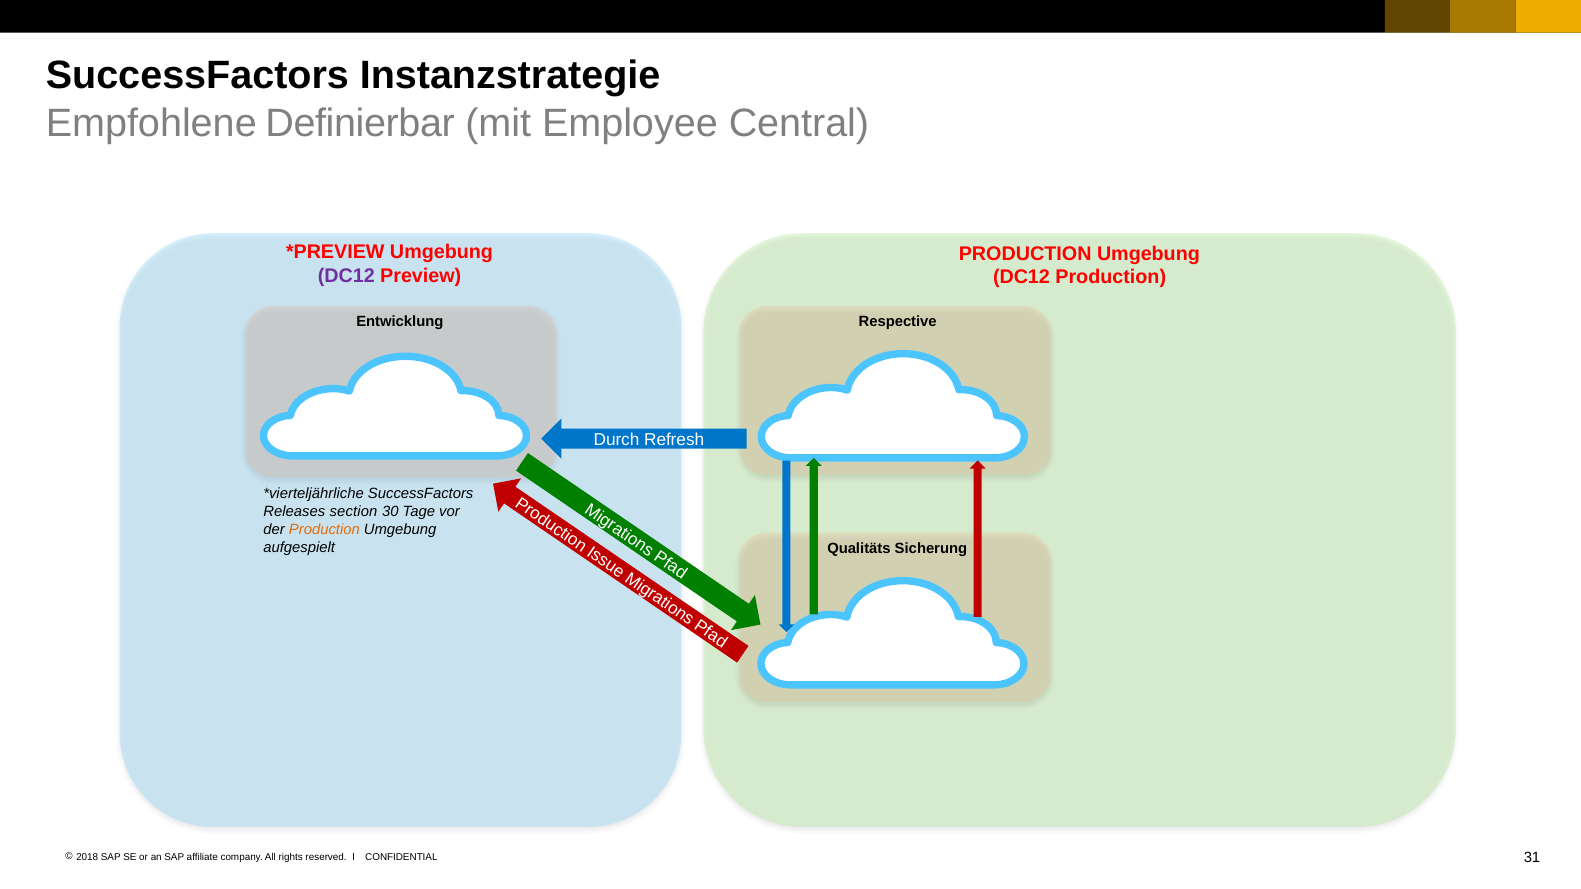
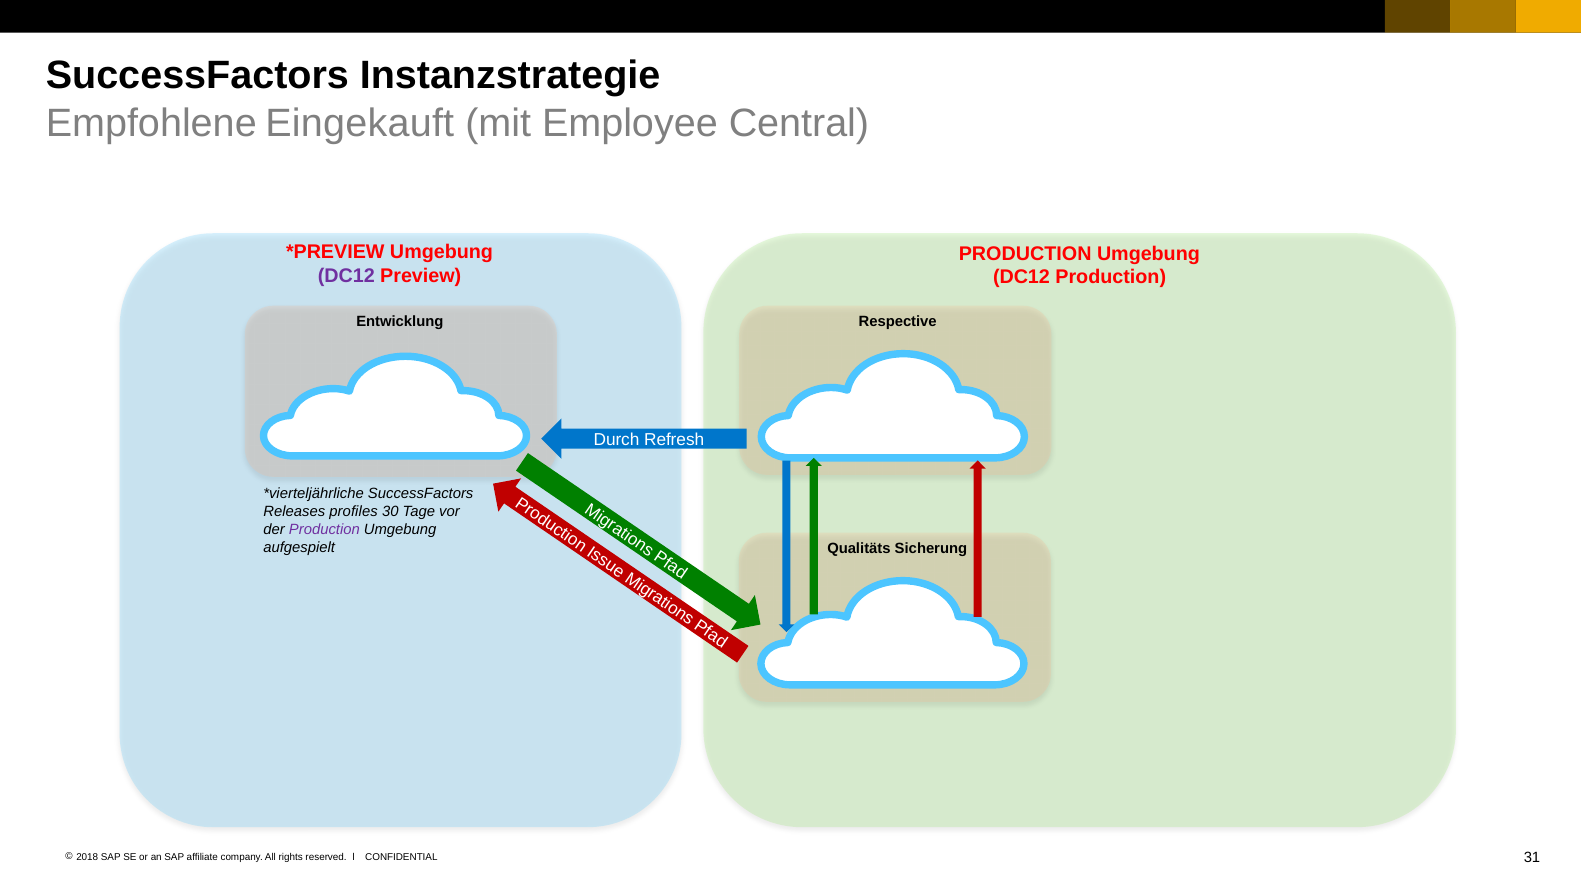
Definierbar: Definierbar -> Eingekauft
section: section -> profiles
Production at (324, 529) colour: orange -> purple
